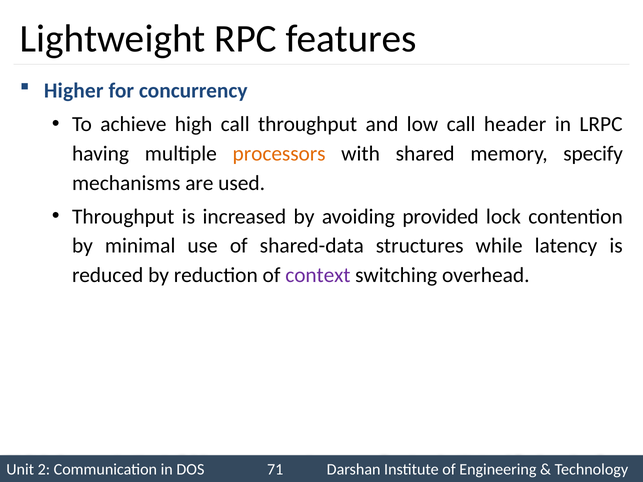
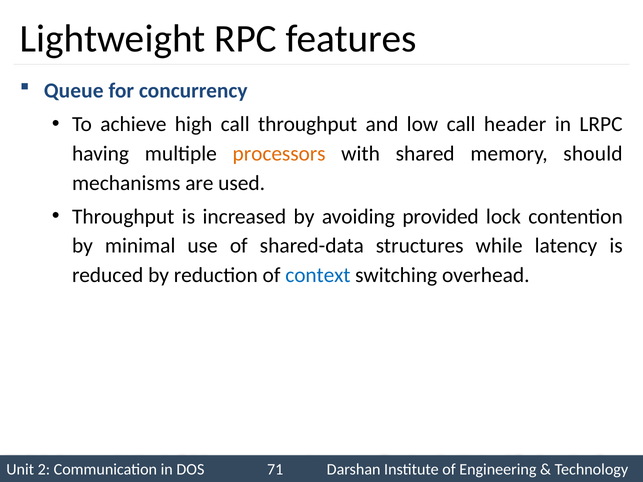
Higher: Higher -> Queue
specify: specify -> should
context colour: purple -> blue
